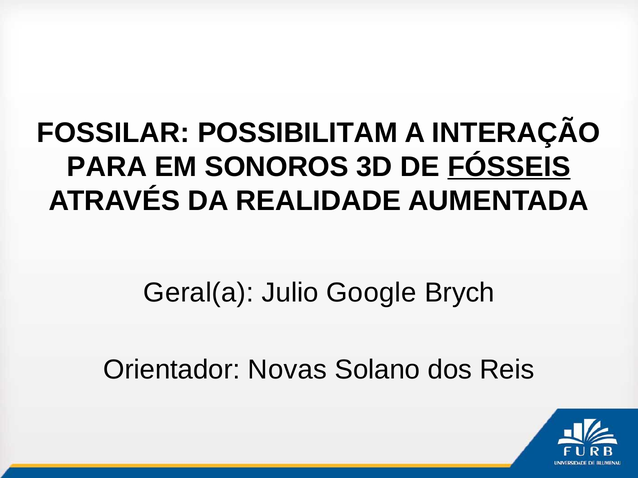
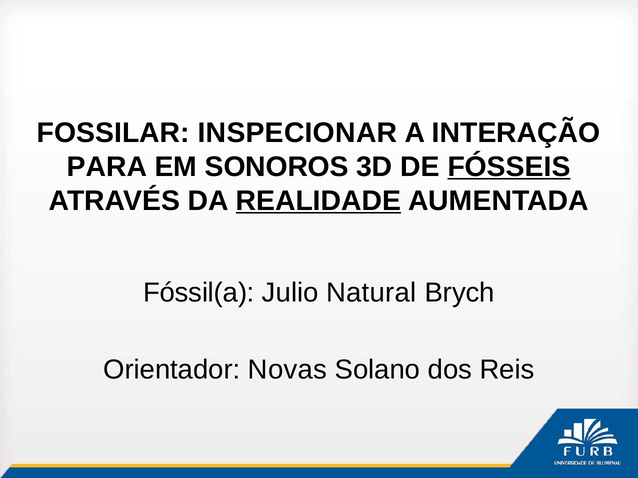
POSSIBILITAM: POSSIBILITAM -> INSPECIONAR
REALIDADE underline: none -> present
Geral(a: Geral(a -> Fóssil(a
Google: Google -> Natural
